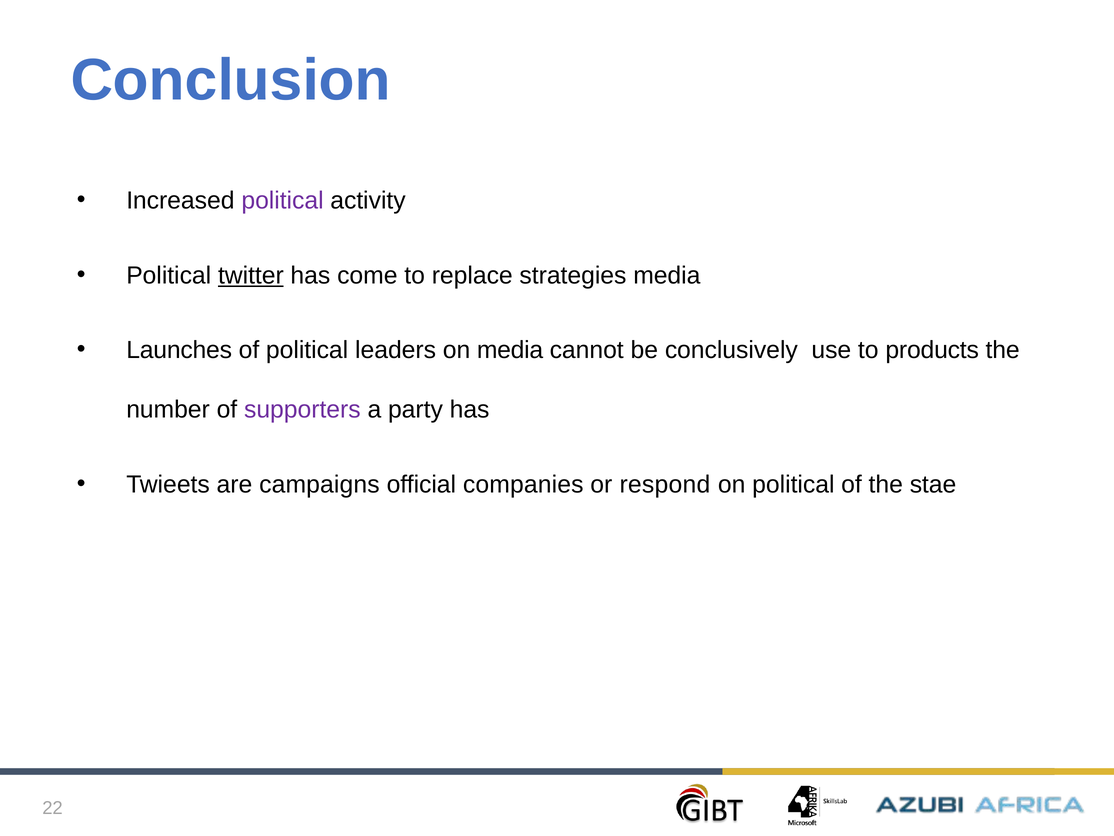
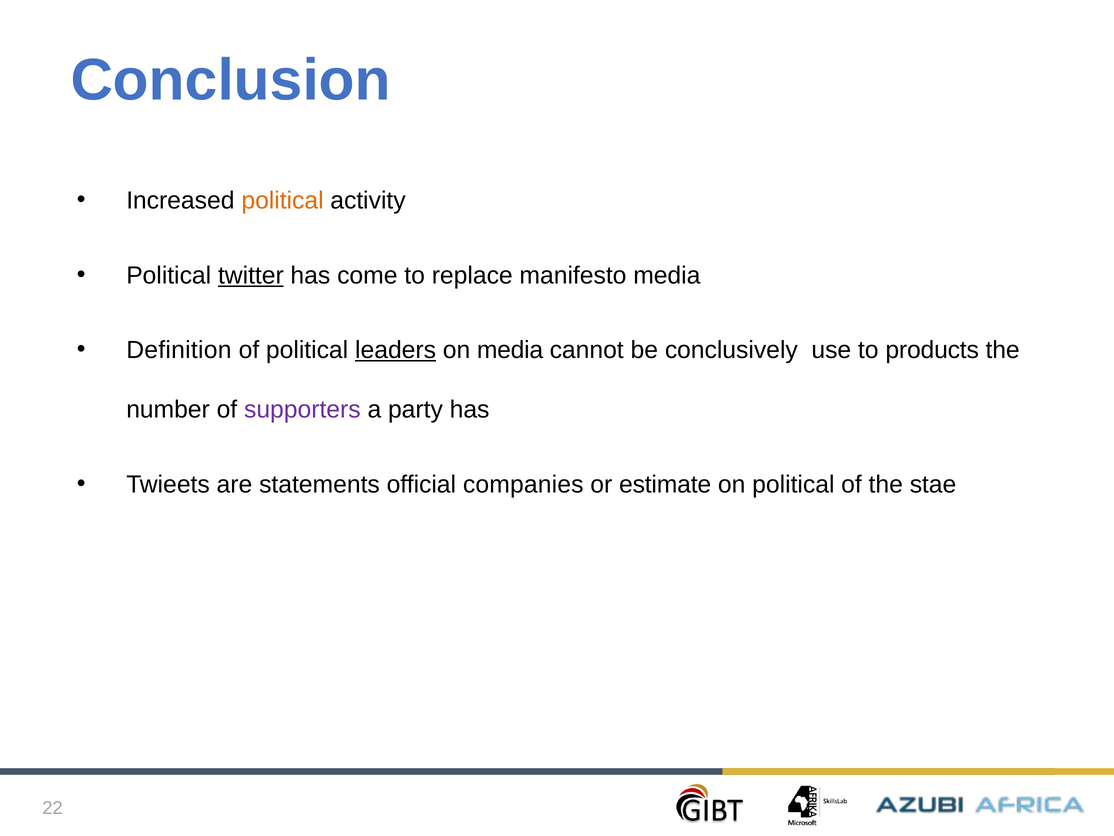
political at (283, 200) colour: purple -> orange
strategies: strategies -> manifesto
Launches: Launches -> Definition
leaders underline: none -> present
campaigns: campaigns -> statements
respond: respond -> estimate
